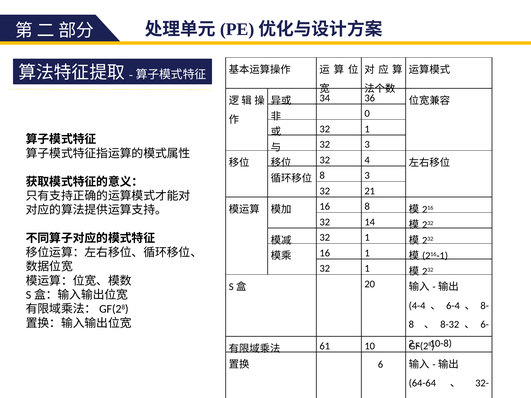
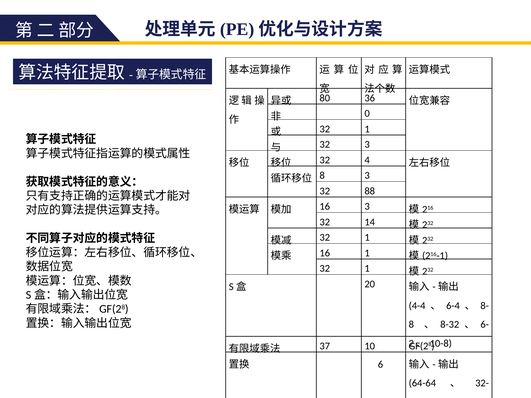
34: 34 -> 80
21: 21 -> 88
16 8: 8 -> 3
61: 61 -> 37
